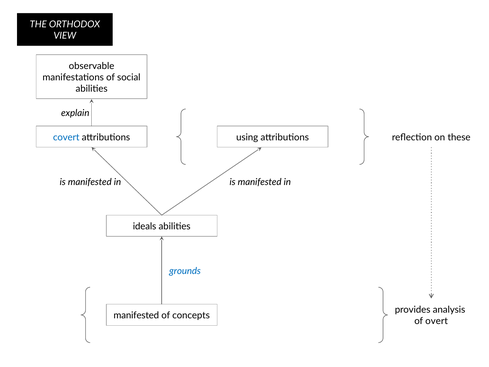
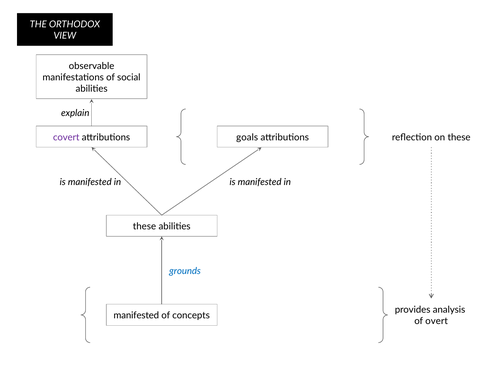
covert colour: blue -> purple
using: using -> goals
ideals at (145, 226): ideals -> these
